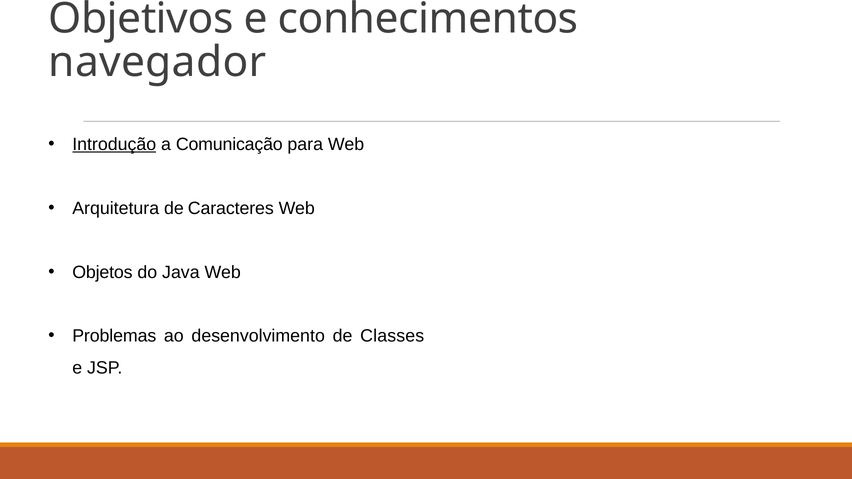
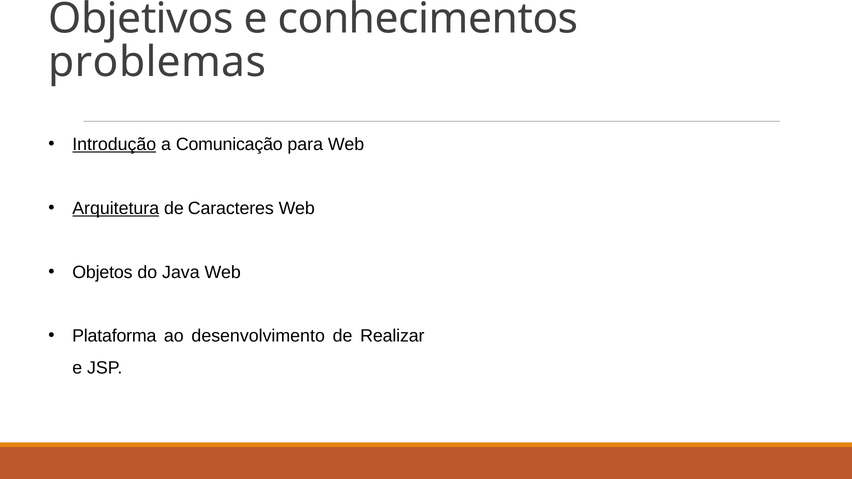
navegador: navegador -> problemas
Arquitetura underline: none -> present
Problemas: Problemas -> Plataforma
Classes: Classes -> Realizar
